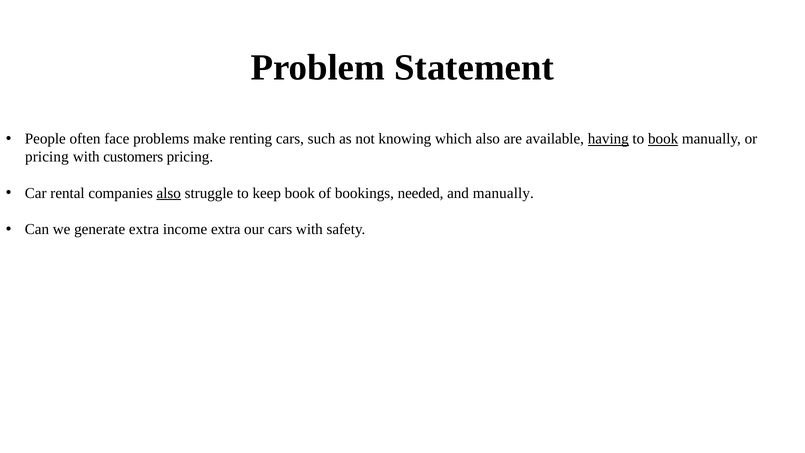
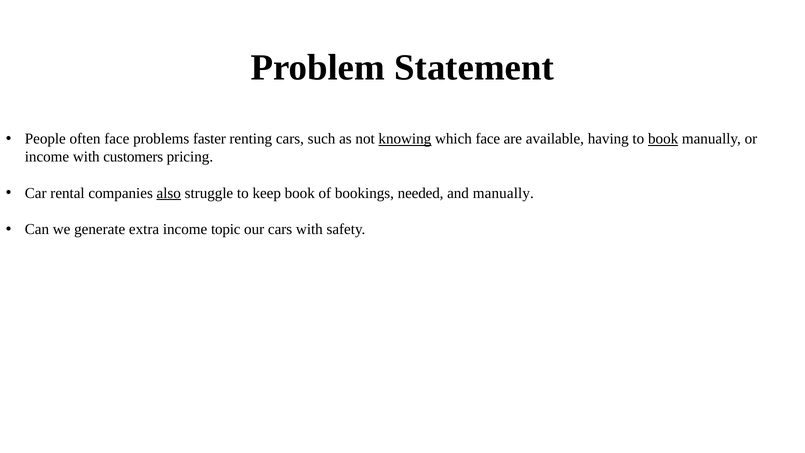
make: make -> faster
knowing underline: none -> present
which also: also -> face
having underline: present -> none
pricing at (47, 157): pricing -> income
income extra: extra -> topic
